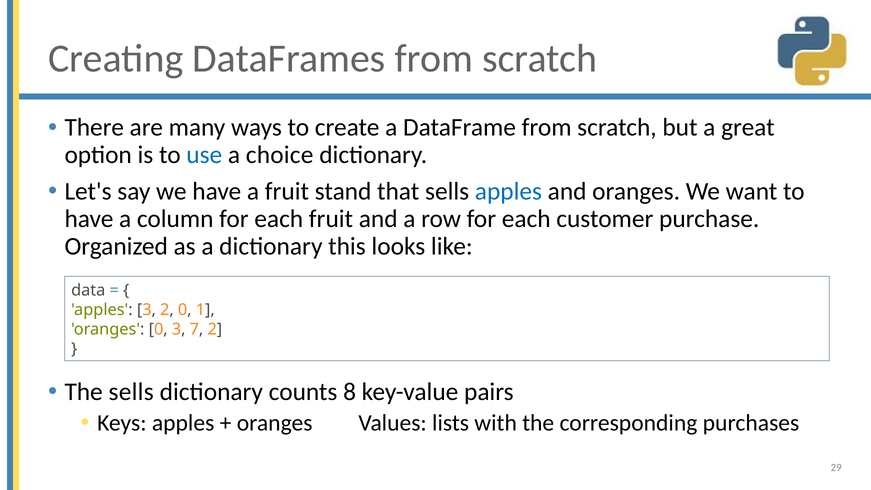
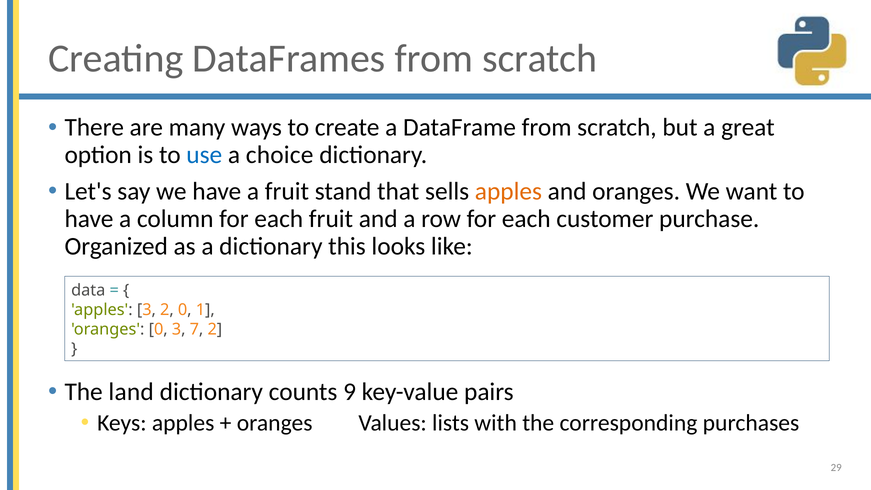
apples at (508, 191) colour: blue -> orange
The sells: sells -> land
8: 8 -> 9
